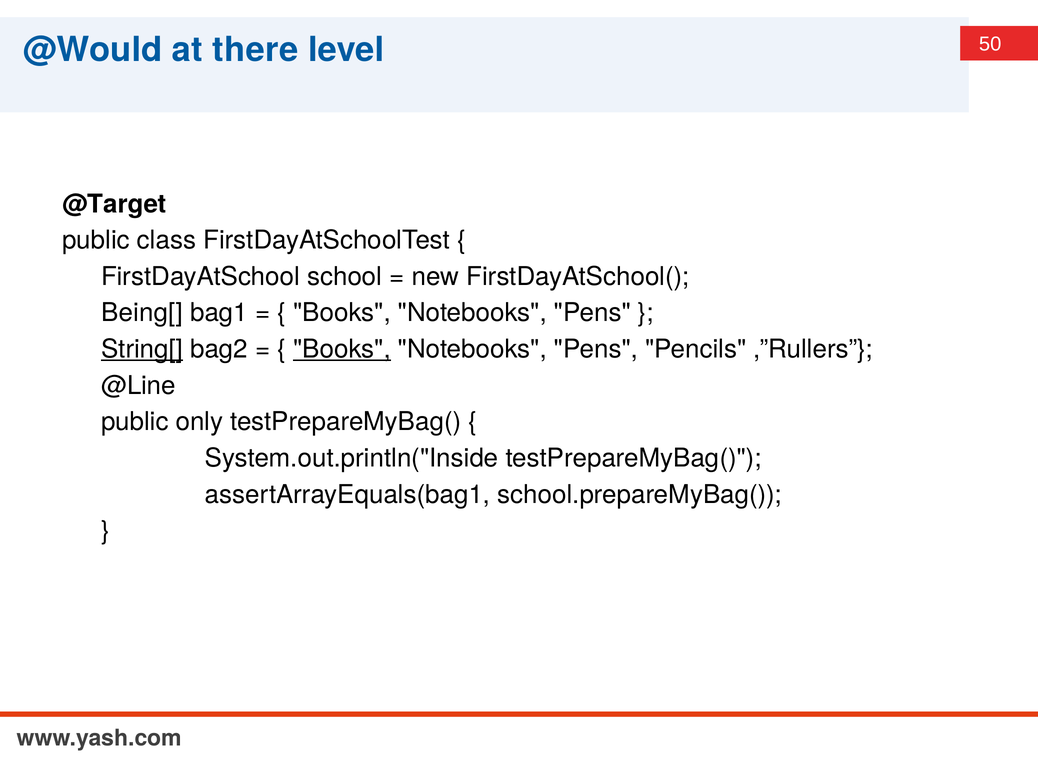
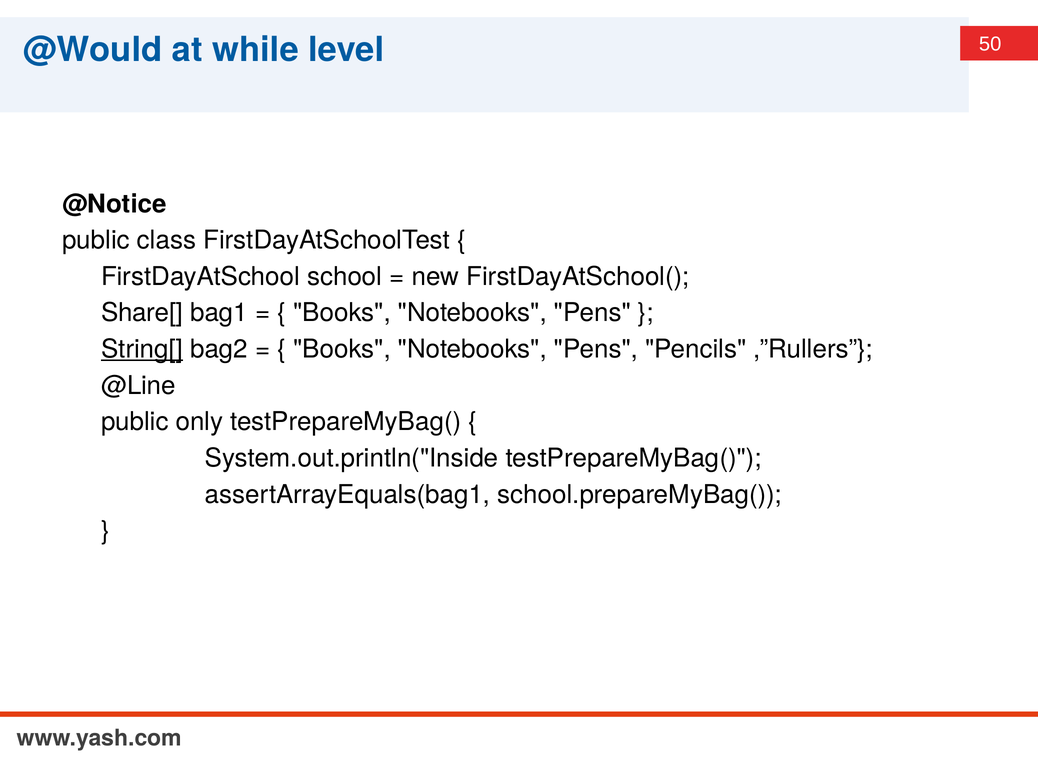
there: there -> while
@Target: @Target -> @Notice
Being[: Being[ -> Share[
Books at (342, 349) underline: present -> none
